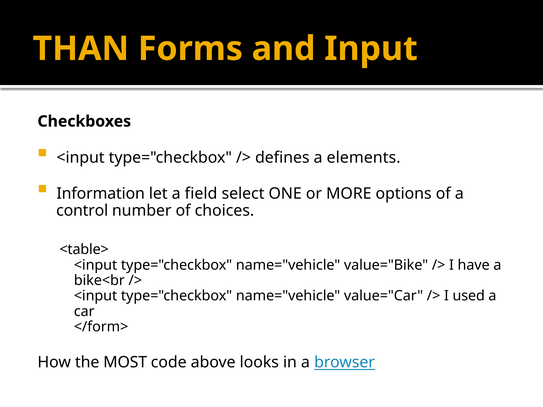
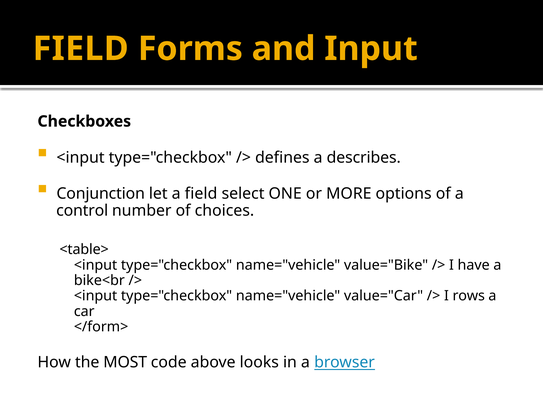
THAN at (81, 49): THAN -> FIELD
elements: elements -> describes
Information: Information -> Conjunction
used: used -> rows
